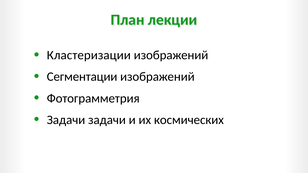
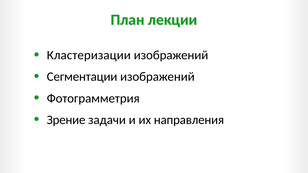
Задачи at (66, 120): Задачи -> Зрение
космических: космических -> направления
